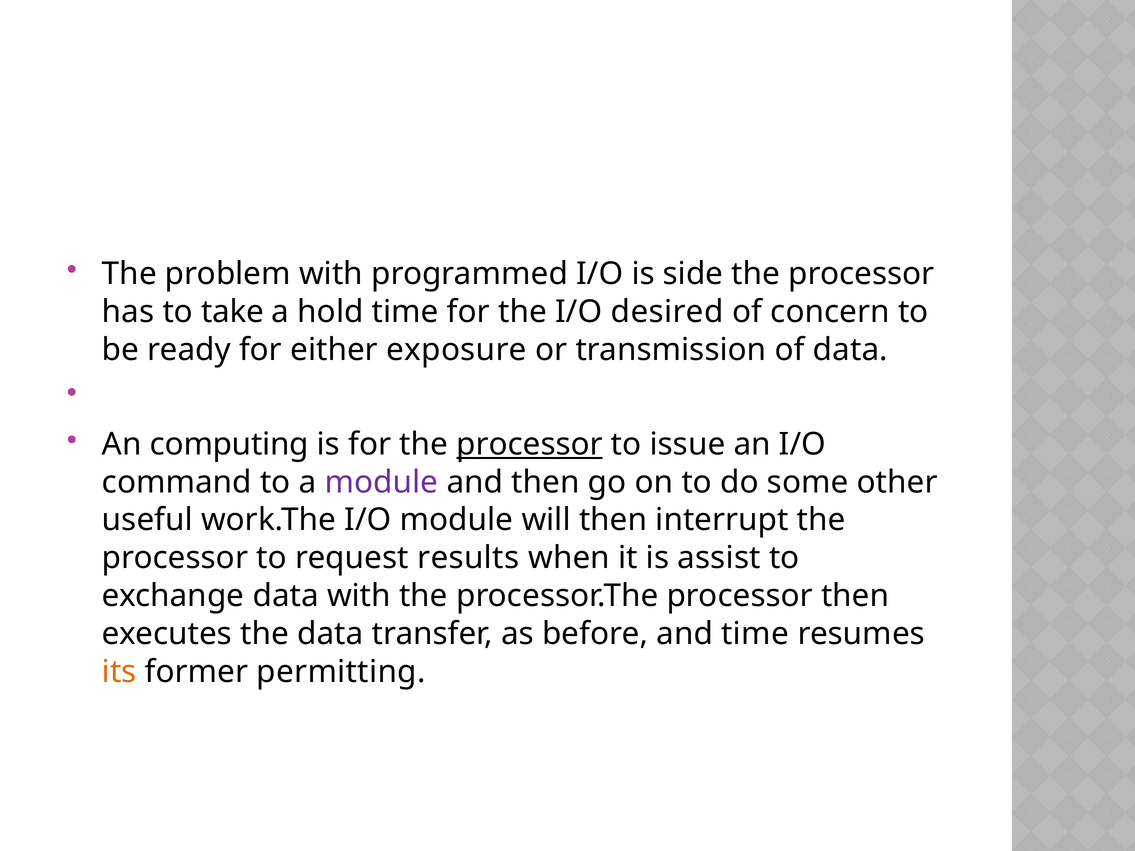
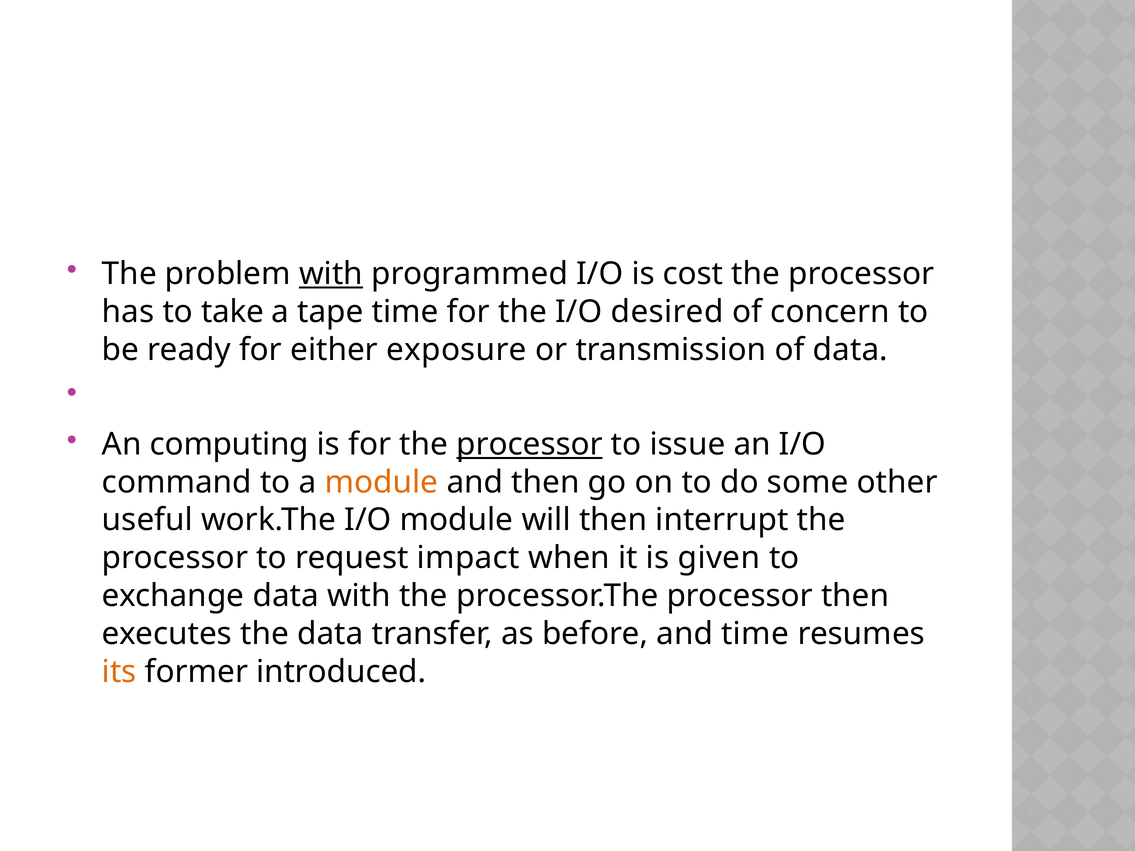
with at (331, 274) underline: none -> present
side: side -> cost
hold: hold -> tape
module at (382, 482) colour: purple -> orange
results: results -> impact
assist: assist -> given
permitting: permitting -> introduced
